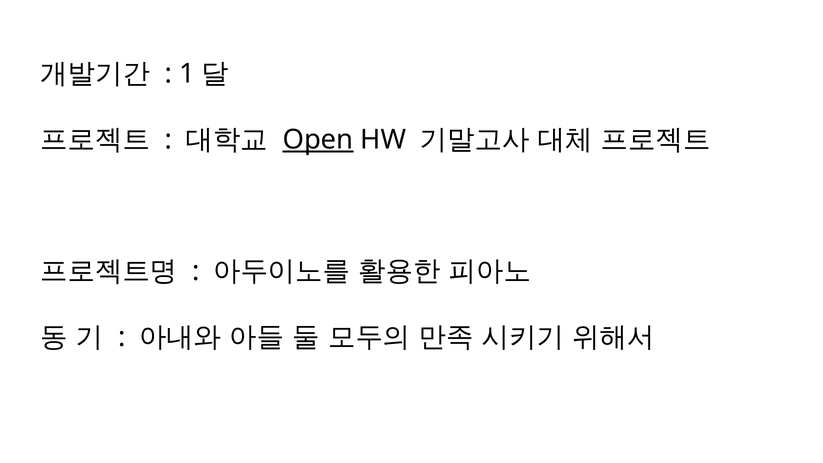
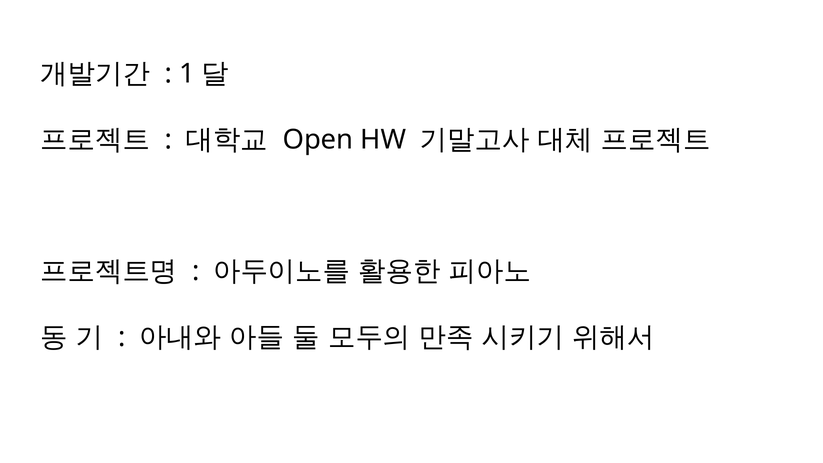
Open underline: present -> none
